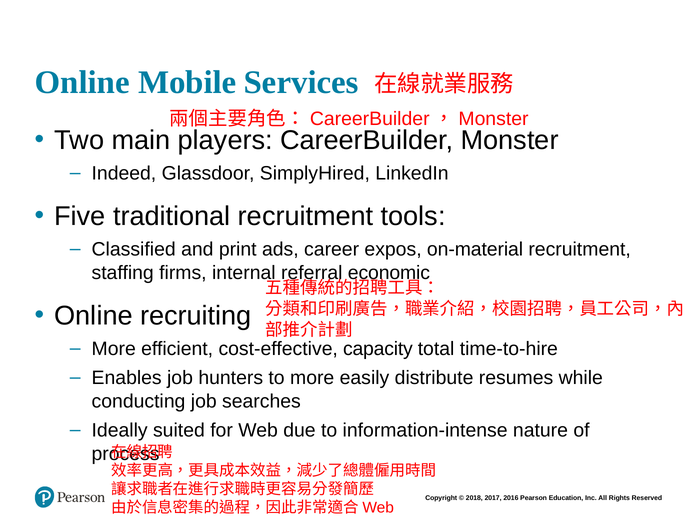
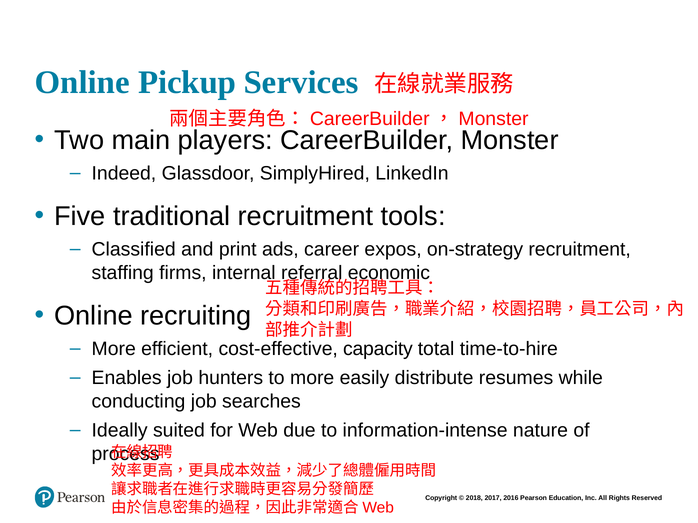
Mobile: Mobile -> Pickup
on-material: on-material -> on-strategy
